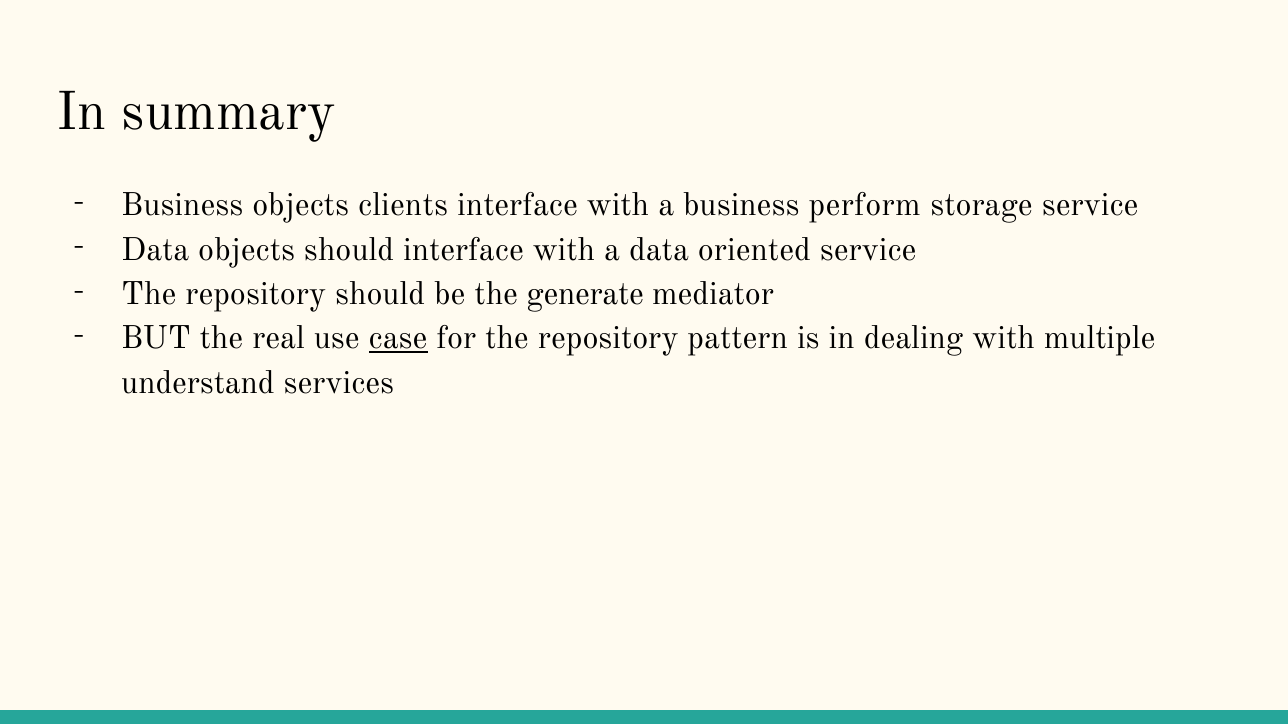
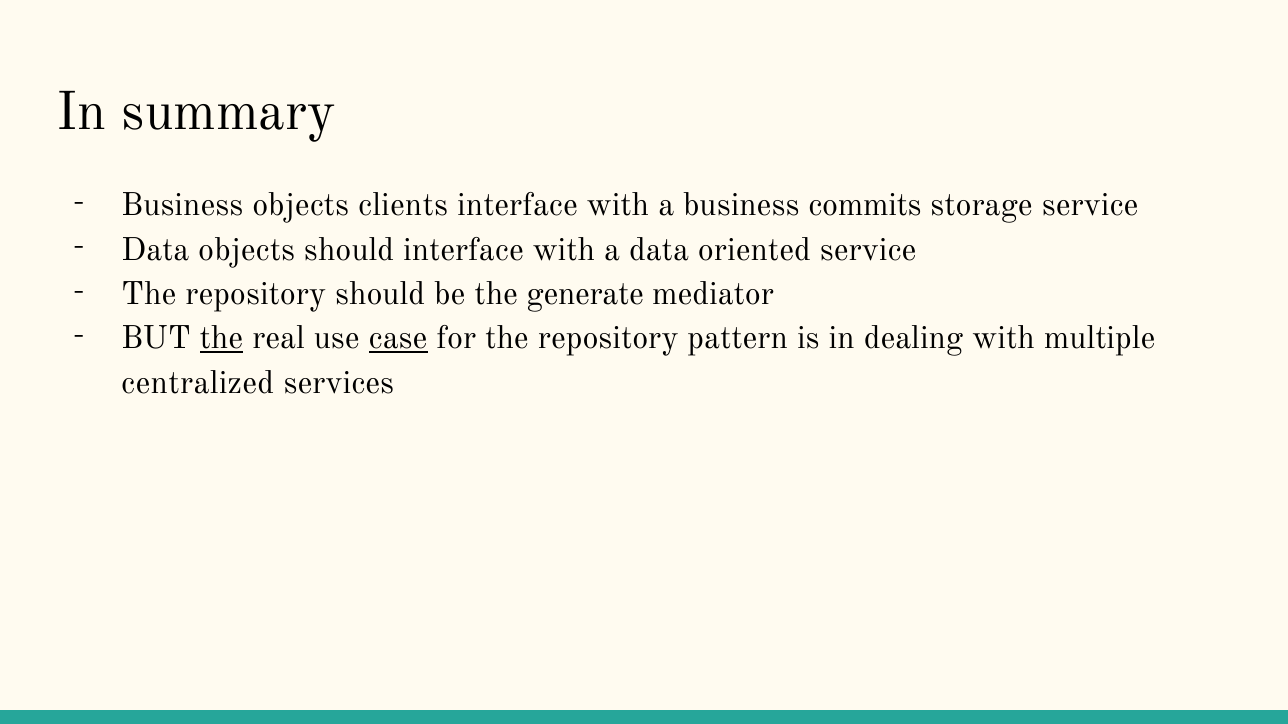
perform: perform -> commits
the at (221, 339) underline: none -> present
understand: understand -> centralized
